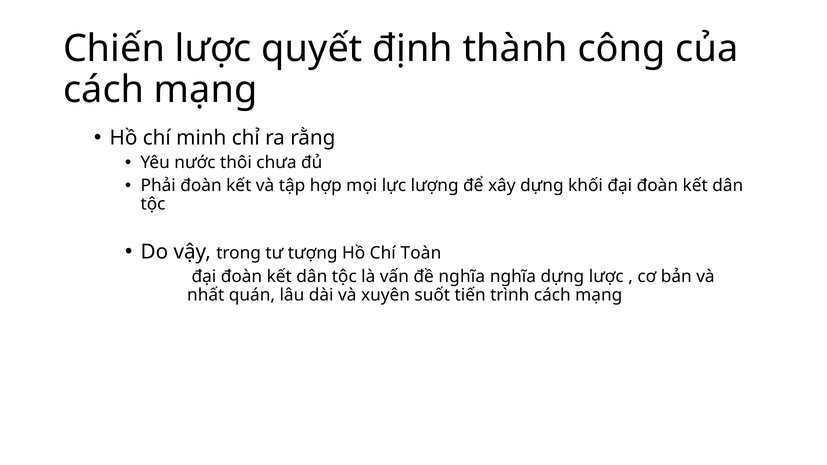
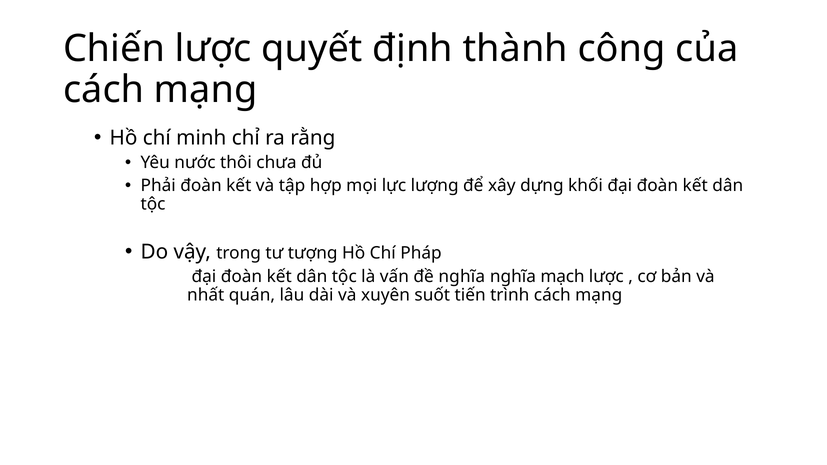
Toàn: Toàn -> Pháp
nghĩa dựng: dựng -> mạch
